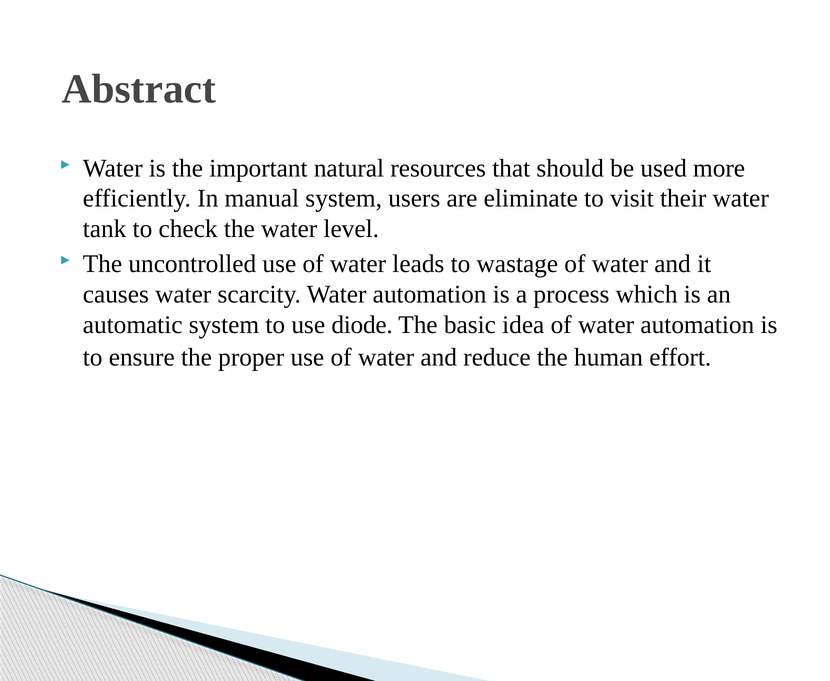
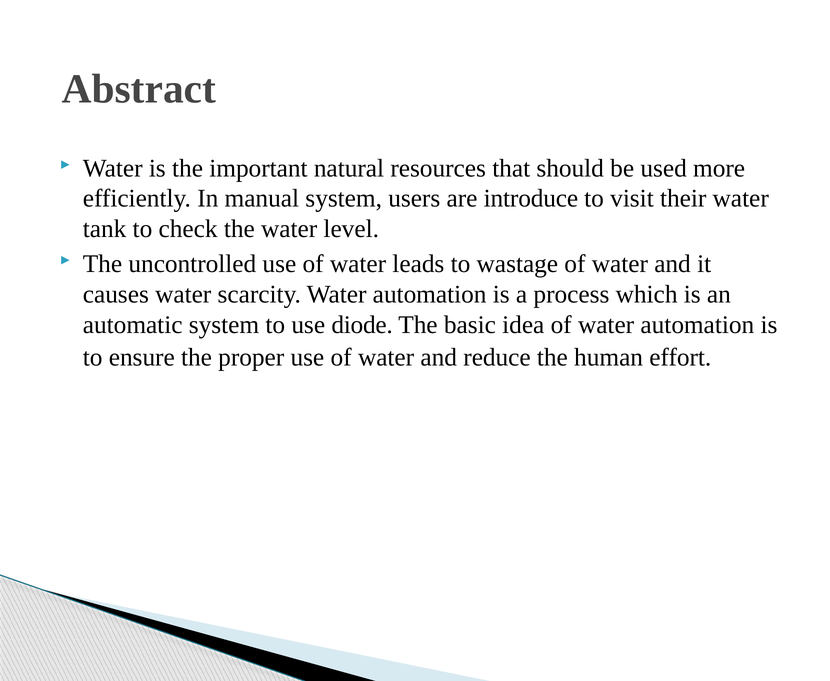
eliminate: eliminate -> introduce
